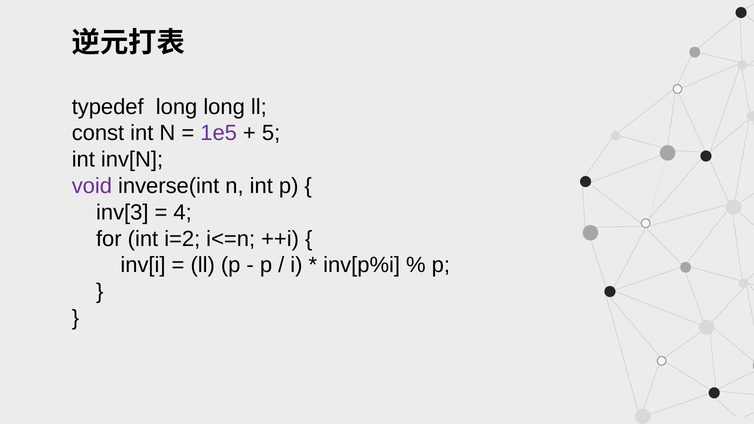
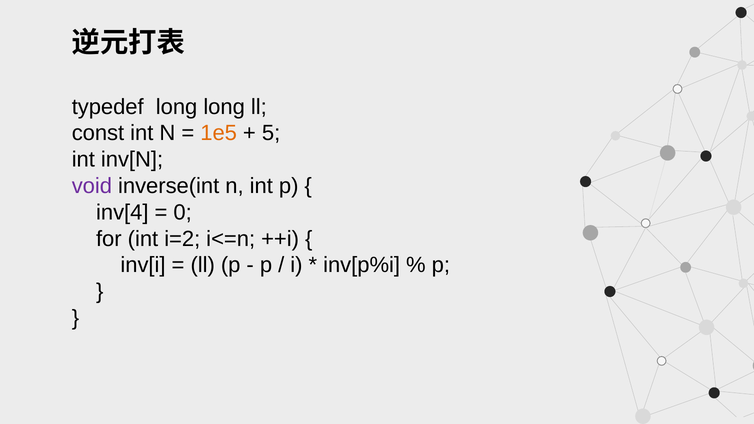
1e5 colour: purple -> orange
inv[3: inv[3 -> inv[4
4: 4 -> 0
